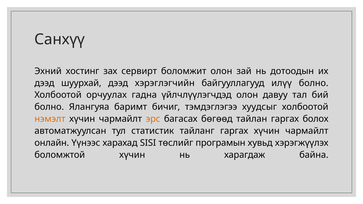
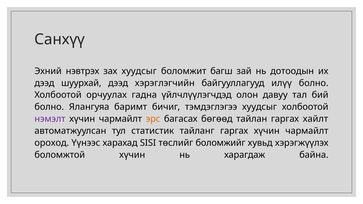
хостинг: хостинг -> нэвтрэх
зах сервирт: сервирт -> хуудсыг
боломжит олон: олон -> багш
нэмэлт colour: orange -> purple
болох: болох -> хайлт
онлайн: онлайн -> ороход
програмын: програмын -> боломжийг
